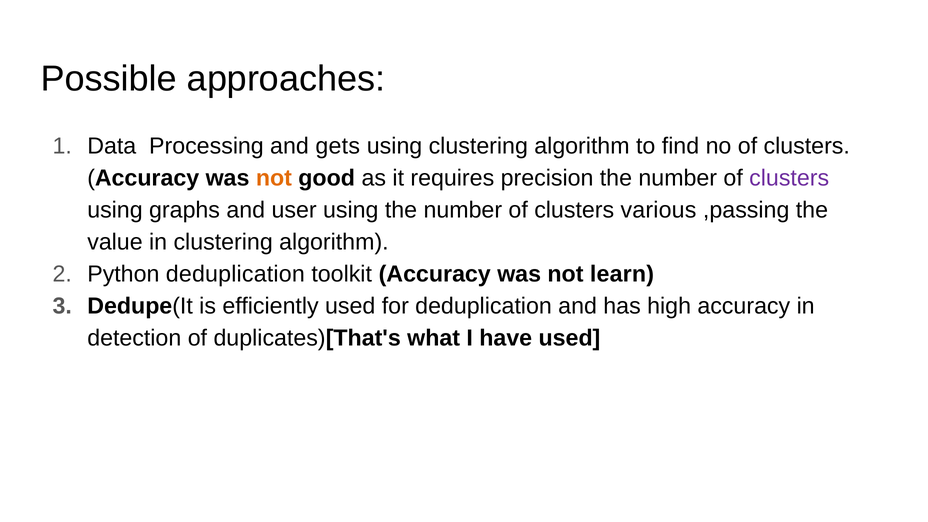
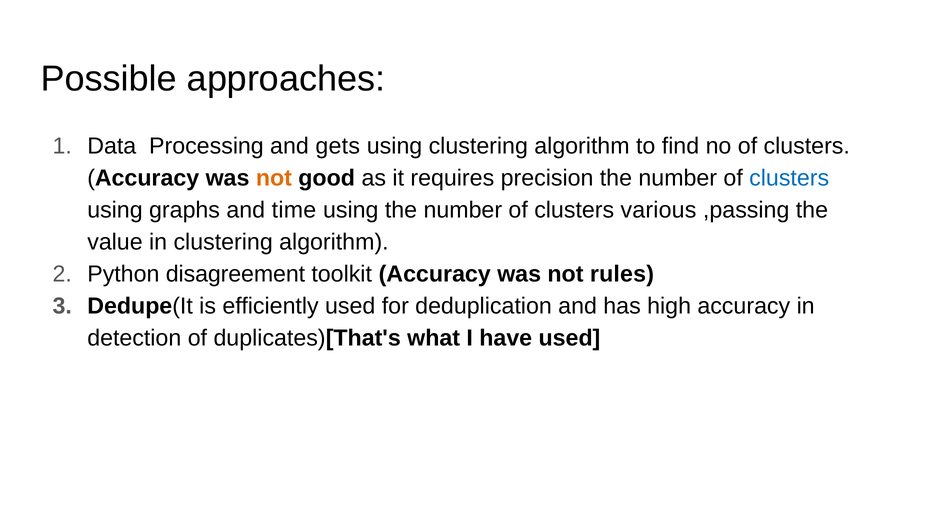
clusters at (789, 178) colour: purple -> blue
user: user -> time
Python deduplication: deduplication -> disagreement
learn: learn -> rules
